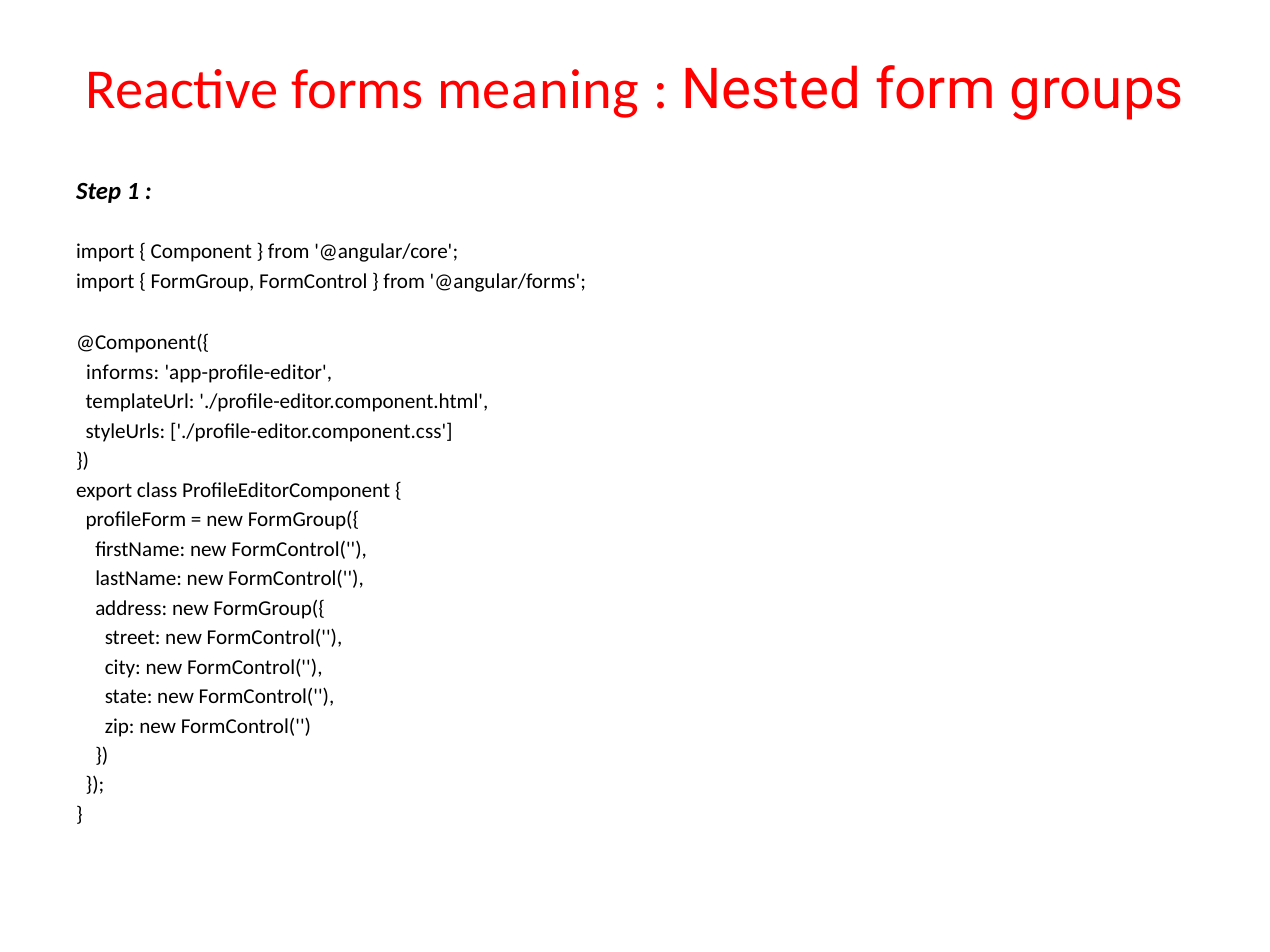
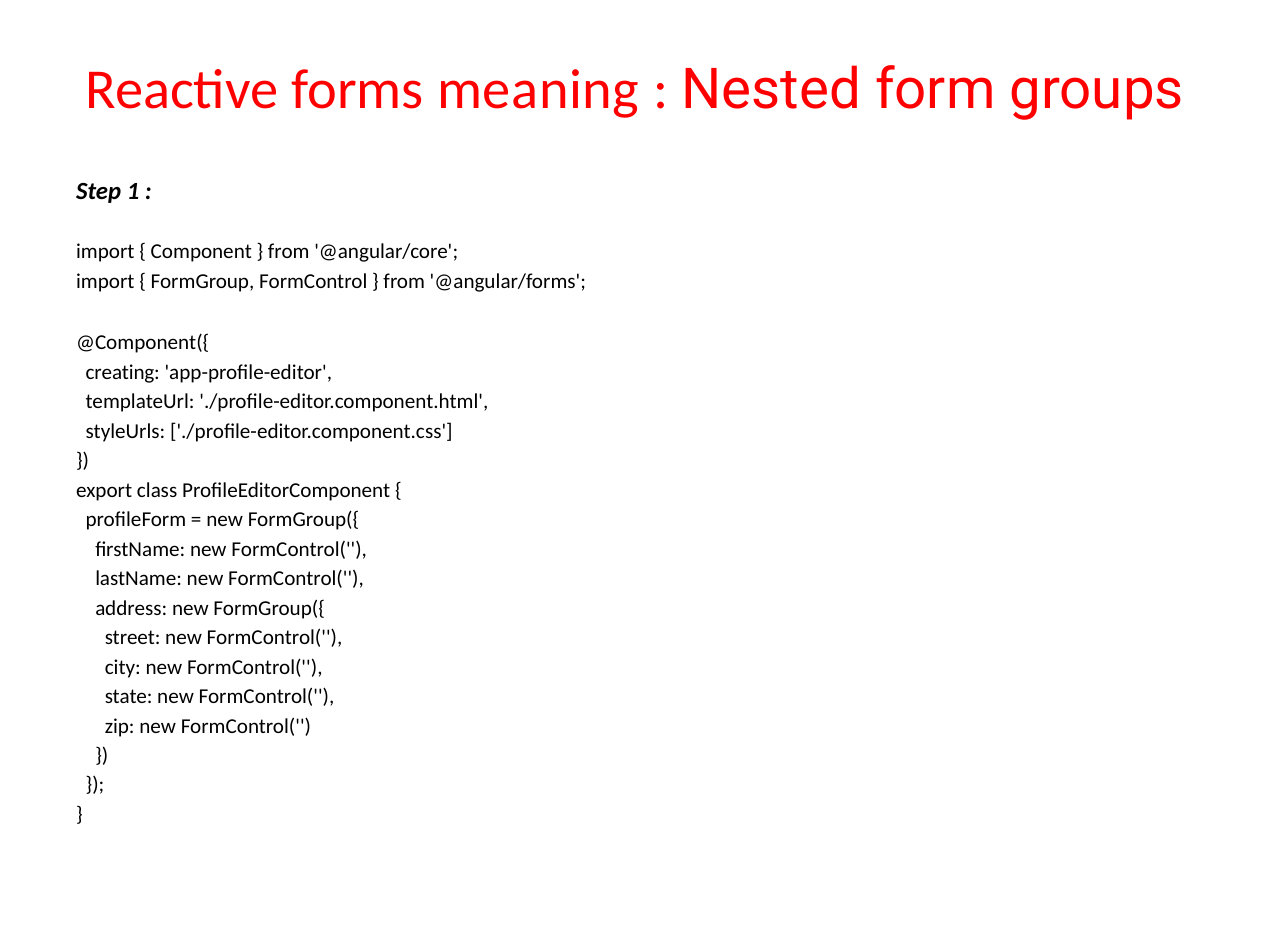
informs: informs -> creating
